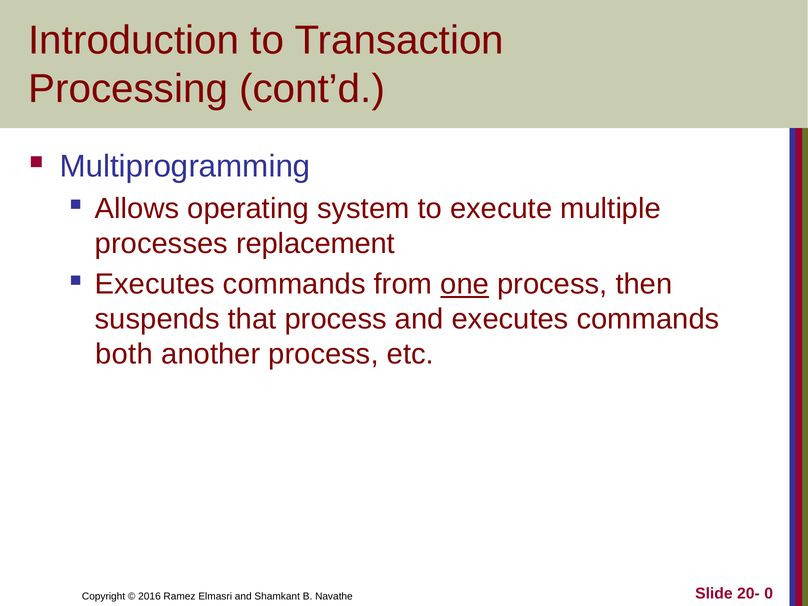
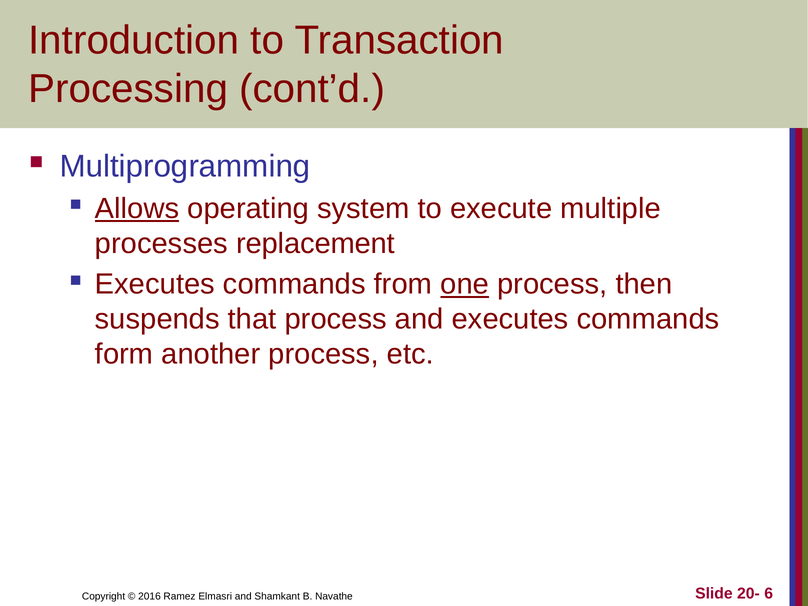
Allows underline: none -> present
both: both -> form
0: 0 -> 6
